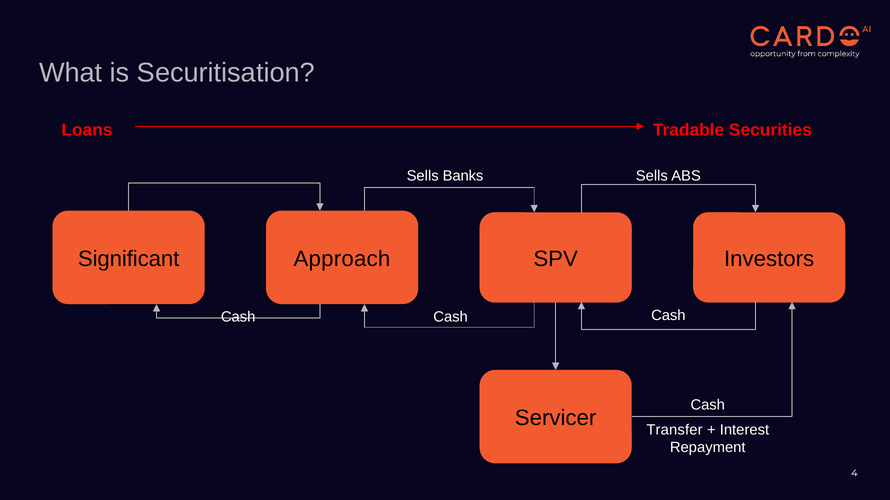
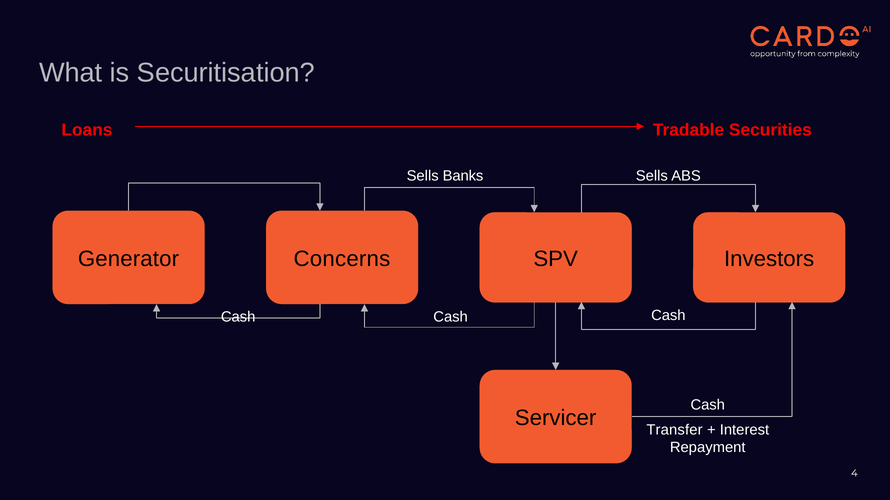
Significant: Significant -> Generator
Approach: Approach -> Concerns
